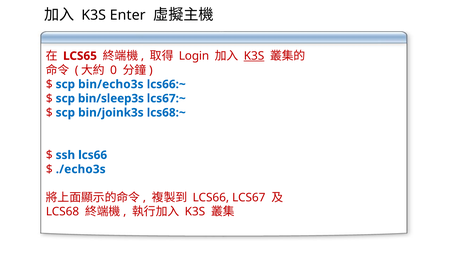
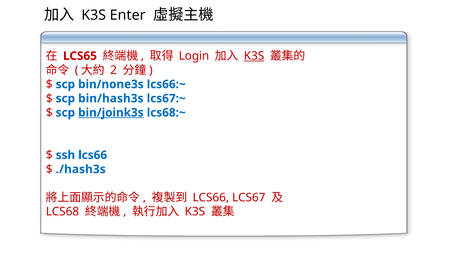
0: 0 -> 2
bin/echo3s: bin/echo3s -> bin/none3s
bin/sleep3s: bin/sleep3s -> bin/hash3s
bin/joink3s underline: none -> present
./echo3s: ./echo3s -> ./hash3s
